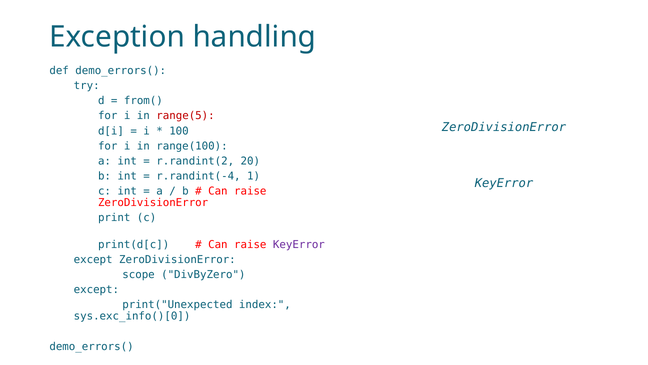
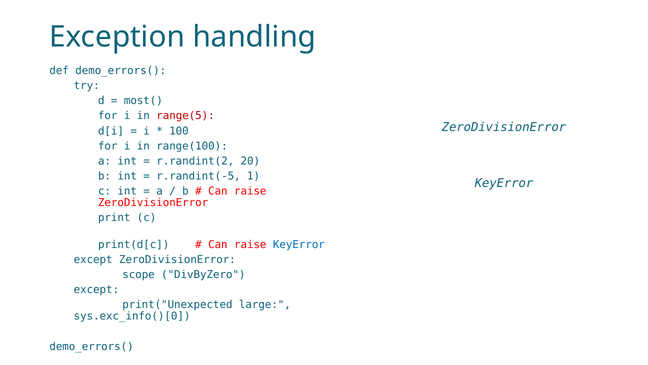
from(: from( -> most(
r.randint(-4: r.randint(-4 -> r.randint(-5
KeyError at (299, 244) colour: purple -> blue
index: index -> large
